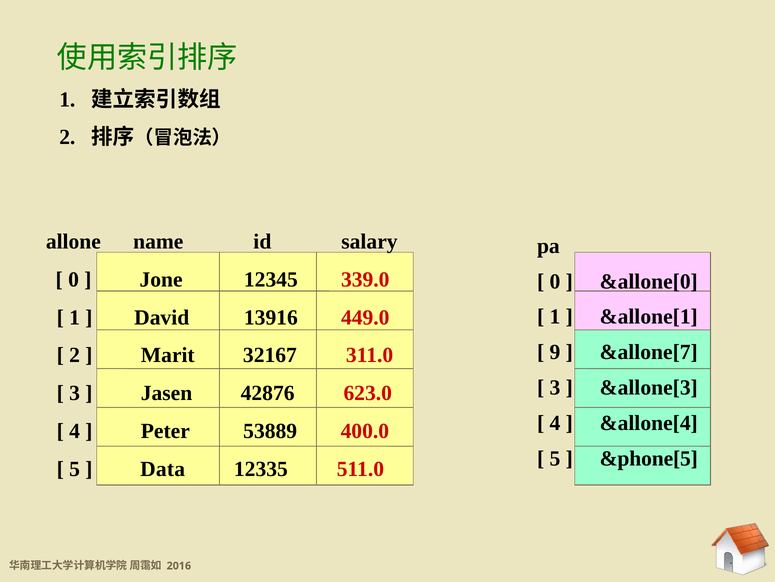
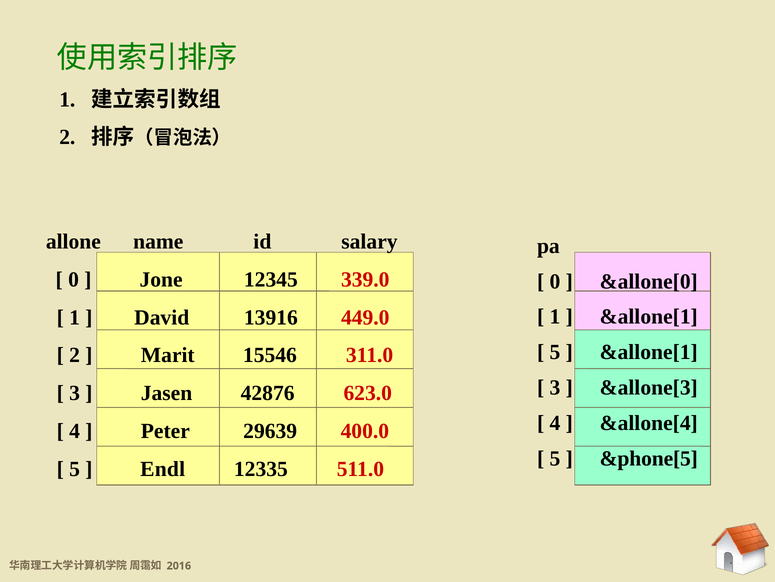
9 at (555, 352): 9 -> 5
&allone[7 at (649, 352): &allone[7 -> &allone[1
32167: 32167 -> 15546
53889: 53889 -> 29639
Data: Data -> Endl
